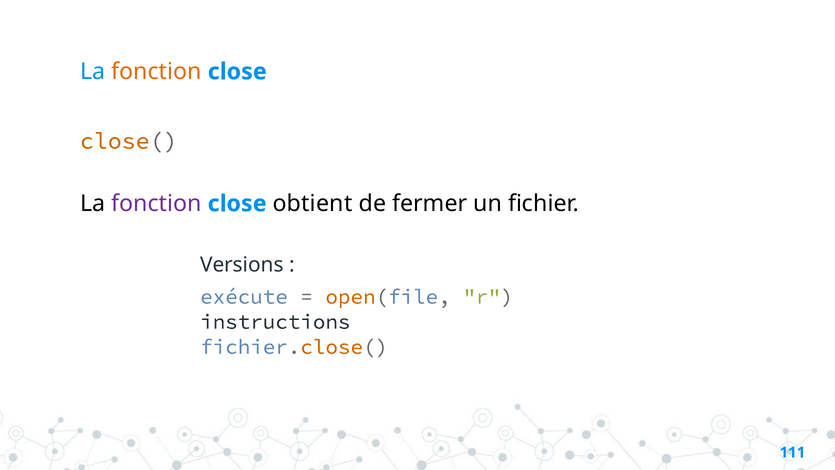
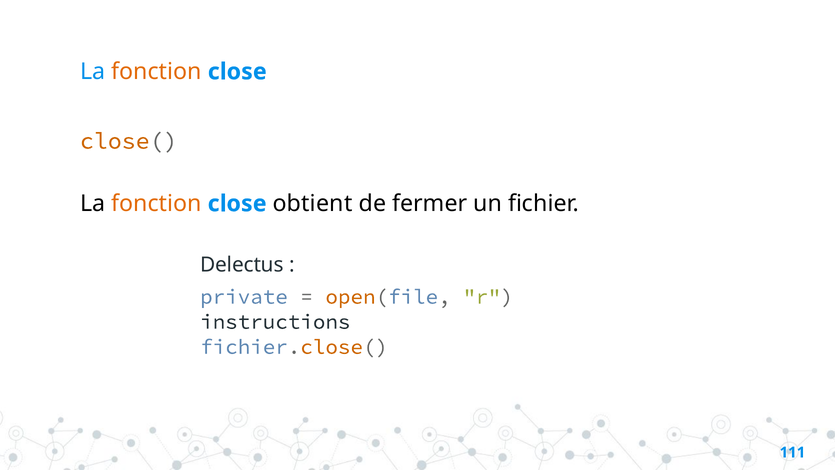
fonction at (156, 203) colour: purple -> orange
Versions: Versions -> Delectus
exécute: exécute -> private
